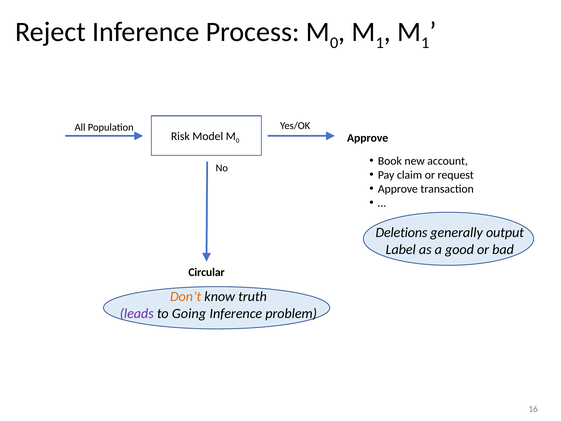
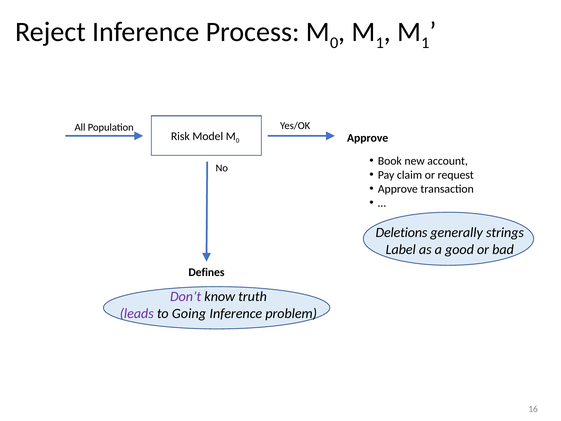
output: output -> strings
Circular: Circular -> Defines
Don’t colour: orange -> purple
